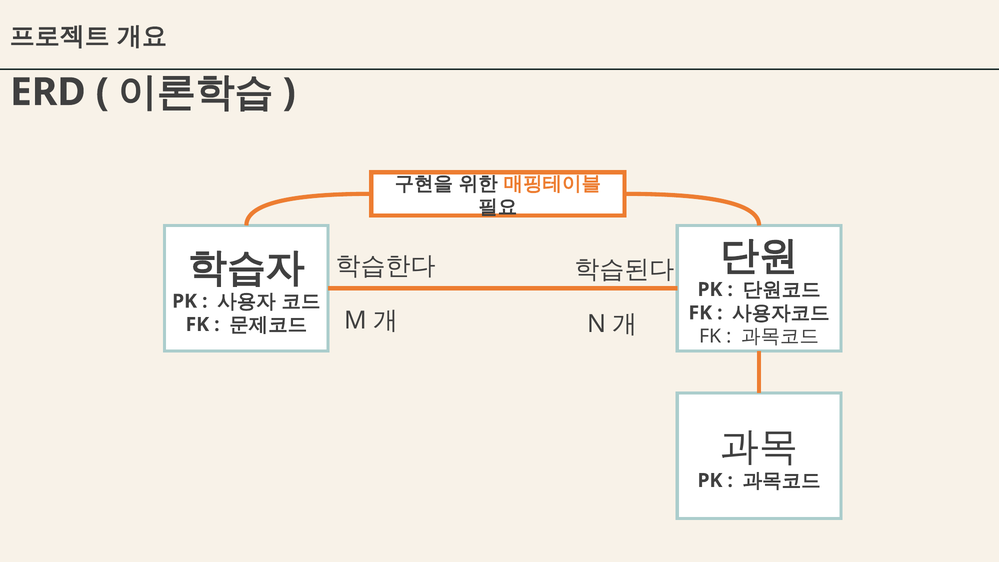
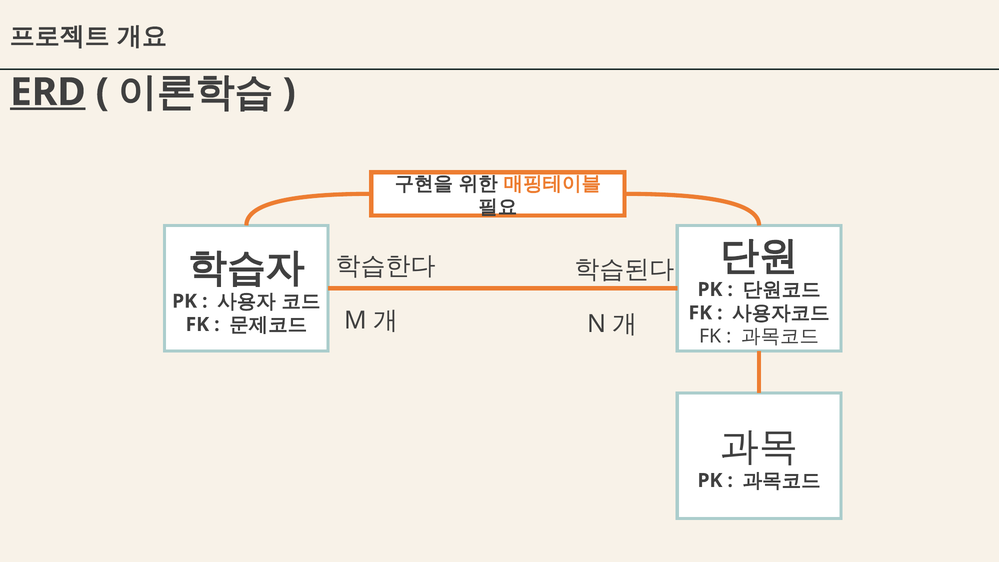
ERD underline: none -> present
